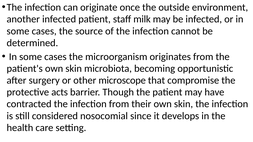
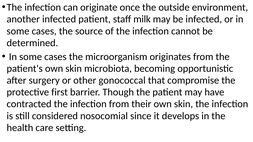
microscope: microscope -> gonococcal
acts: acts -> first
